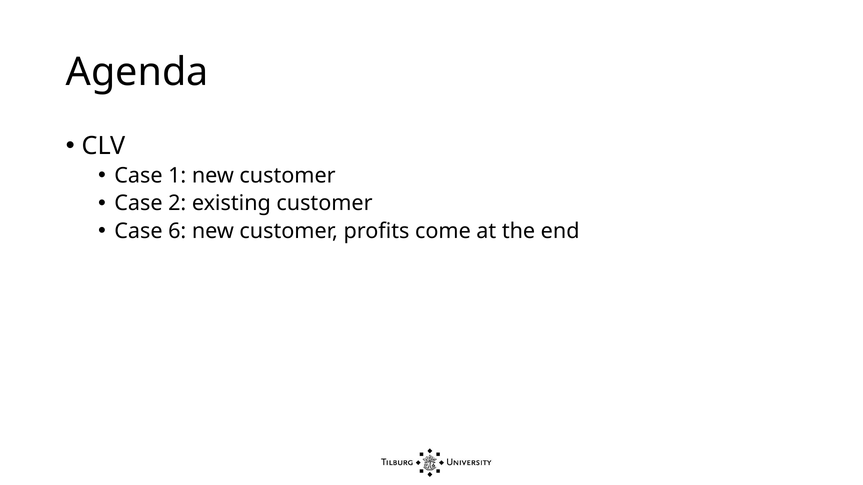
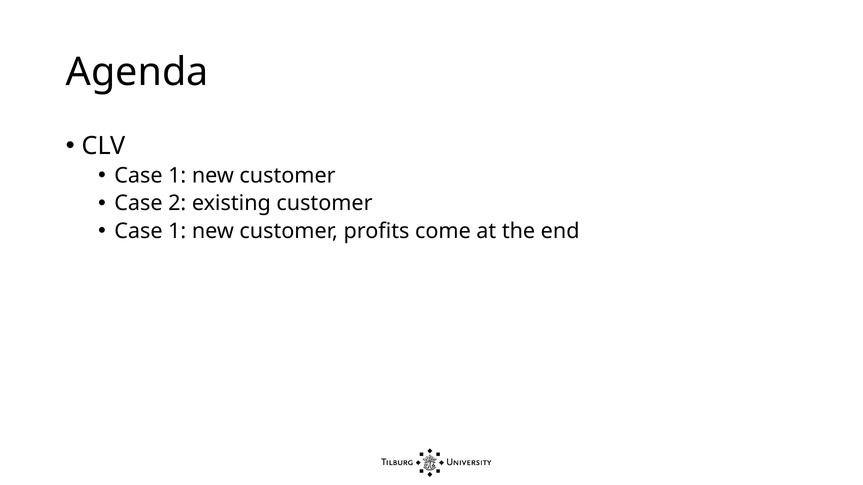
6 at (177, 231): 6 -> 1
